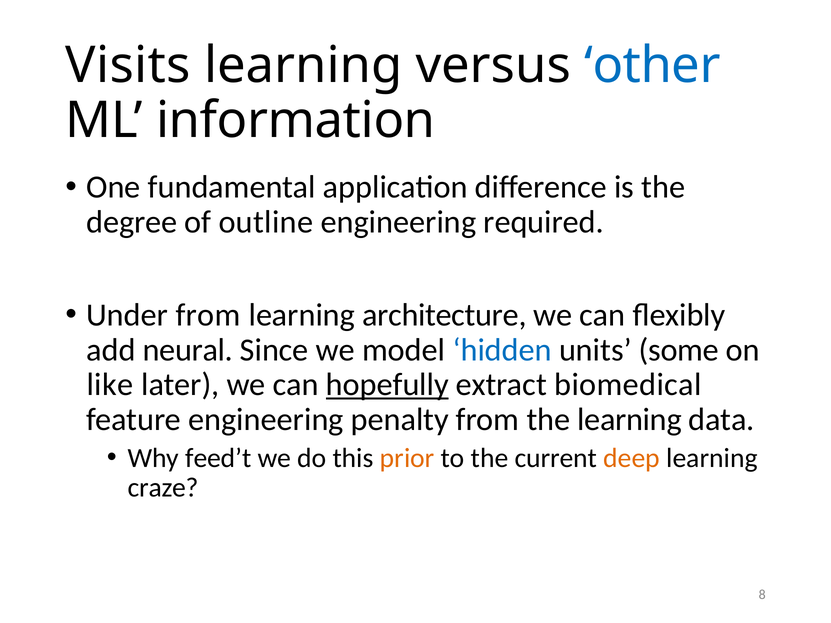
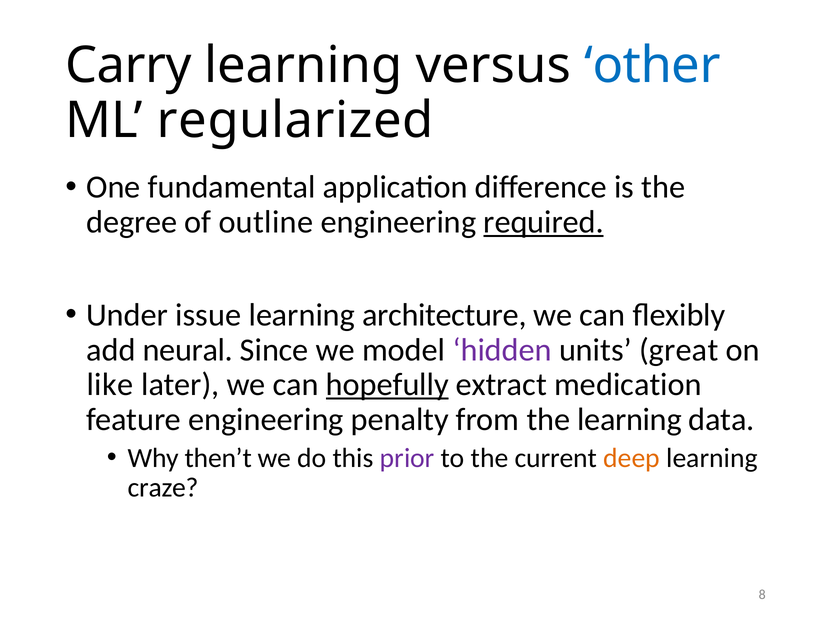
Visits: Visits -> Carry
information: information -> regularized
required underline: none -> present
Under from: from -> issue
hidden colour: blue -> purple
some: some -> great
biomedical: biomedical -> medication
feed’t: feed’t -> then’t
prior colour: orange -> purple
